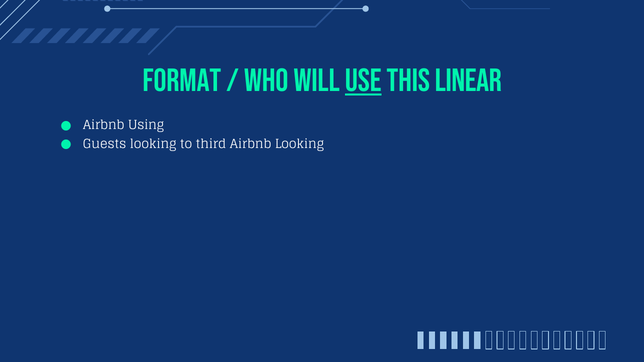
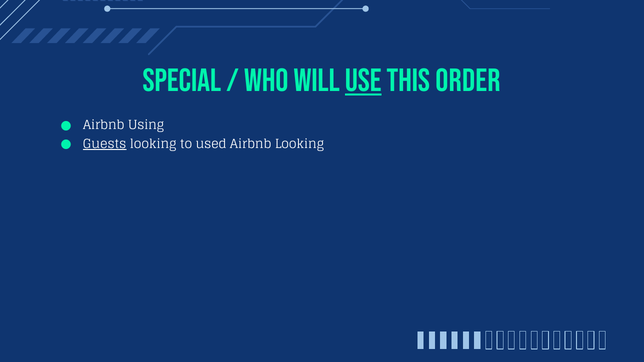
Format: Format -> Special
linear: linear -> order
Guests underline: none -> present
third: third -> used
